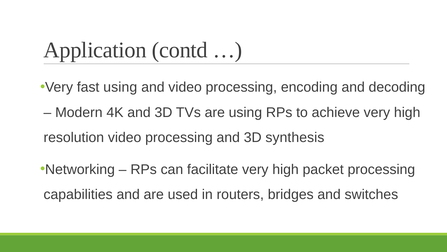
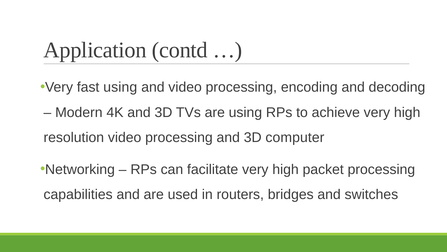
synthesis: synthesis -> computer
